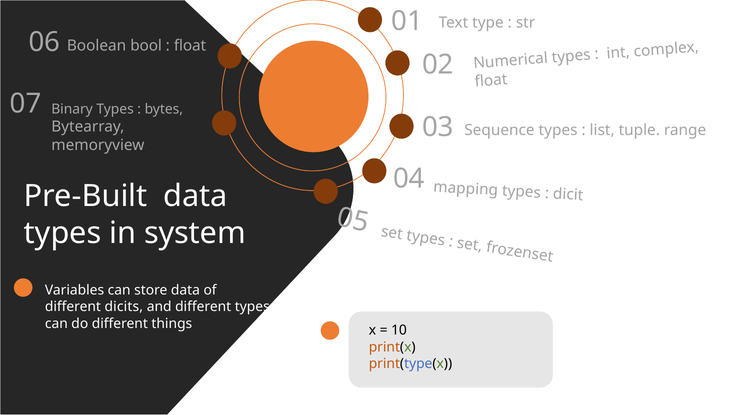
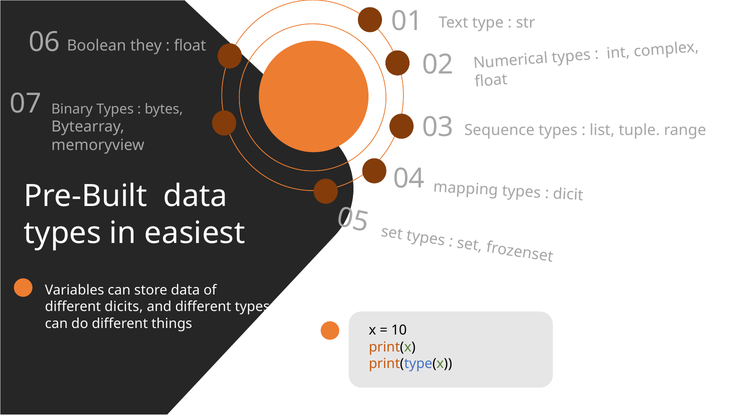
bool: bool -> they
system: system -> easiest
